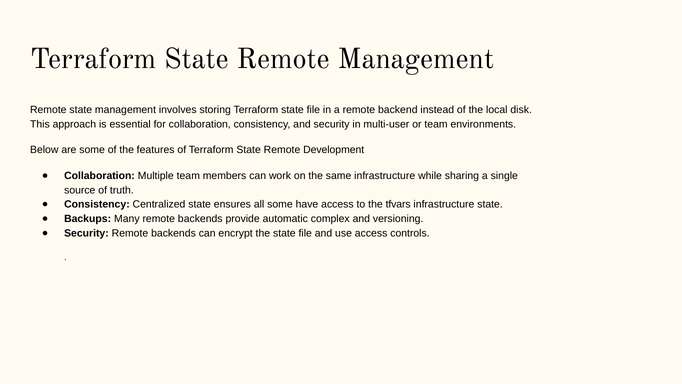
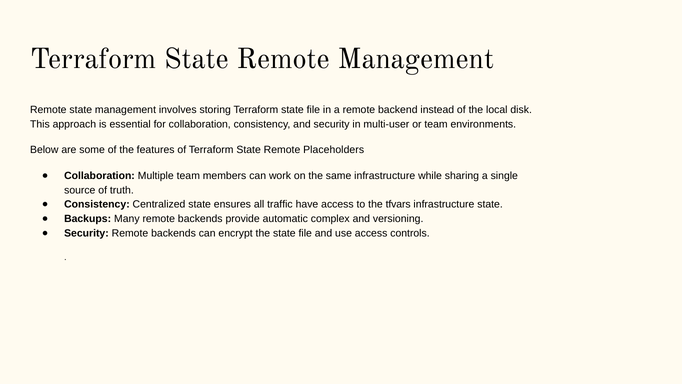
Development: Development -> Placeholders
all some: some -> traffic
